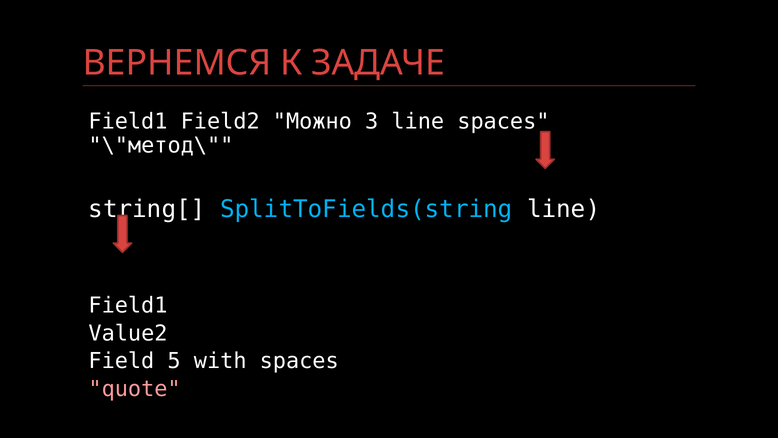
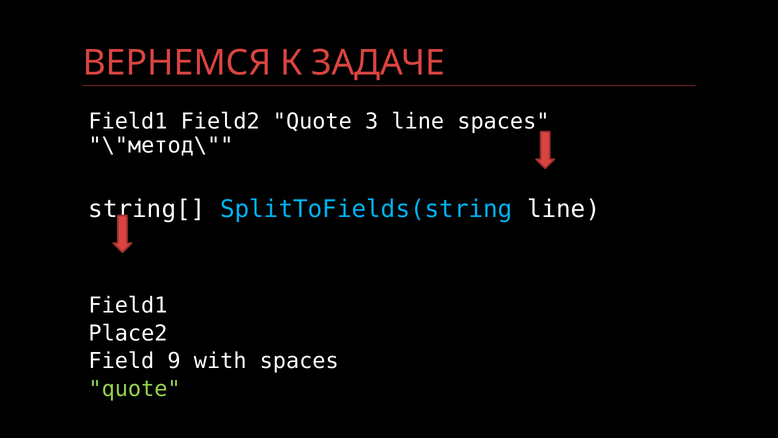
Field2 Можно: Можно -> Quote
Value2: Value2 -> Place2
5: 5 -> 9
quote at (135, 389) colour: pink -> light green
